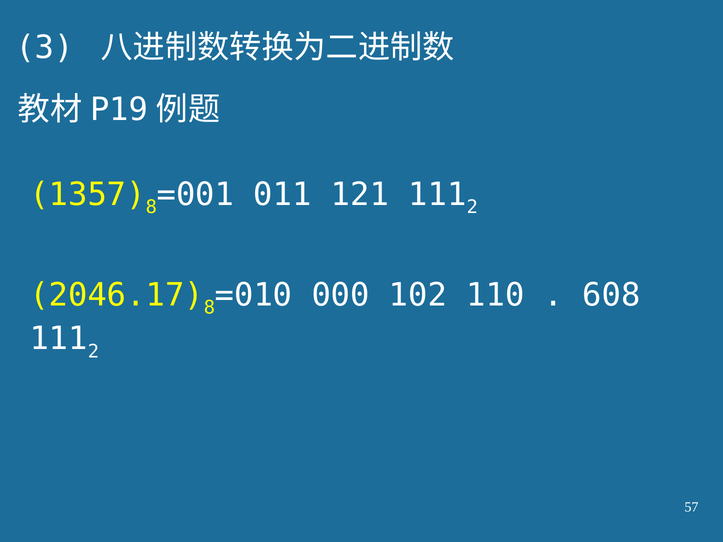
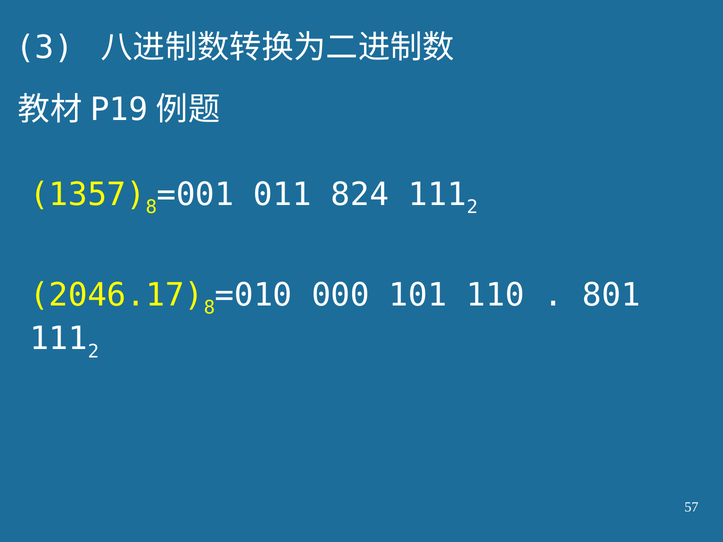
121: 121 -> 824
102: 102 -> 101
608: 608 -> 801
